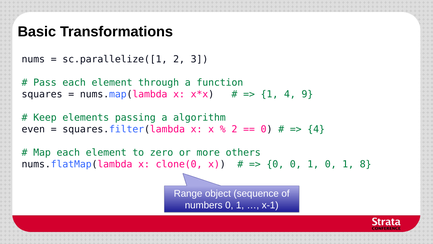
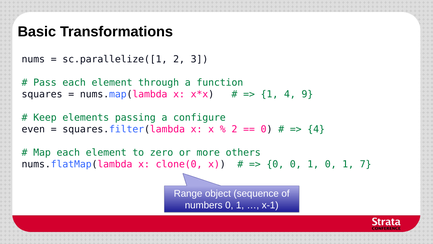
algorithm: algorithm -> configure
8: 8 -> 7
